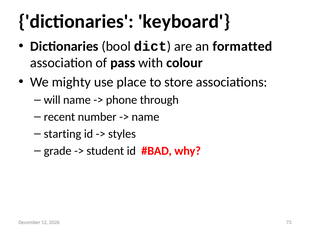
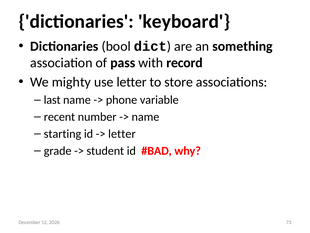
formatted: formatted -> something
colour: colour -> record
use place: place -> letter
will: will -> last
through: through -> variable
styles at (122, 134): styles -> letter
